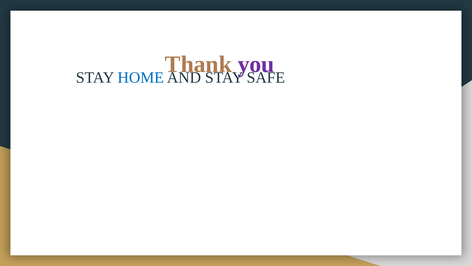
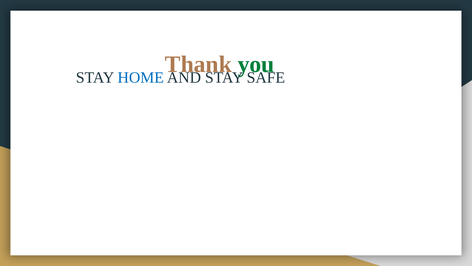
you colour: purple -> green
